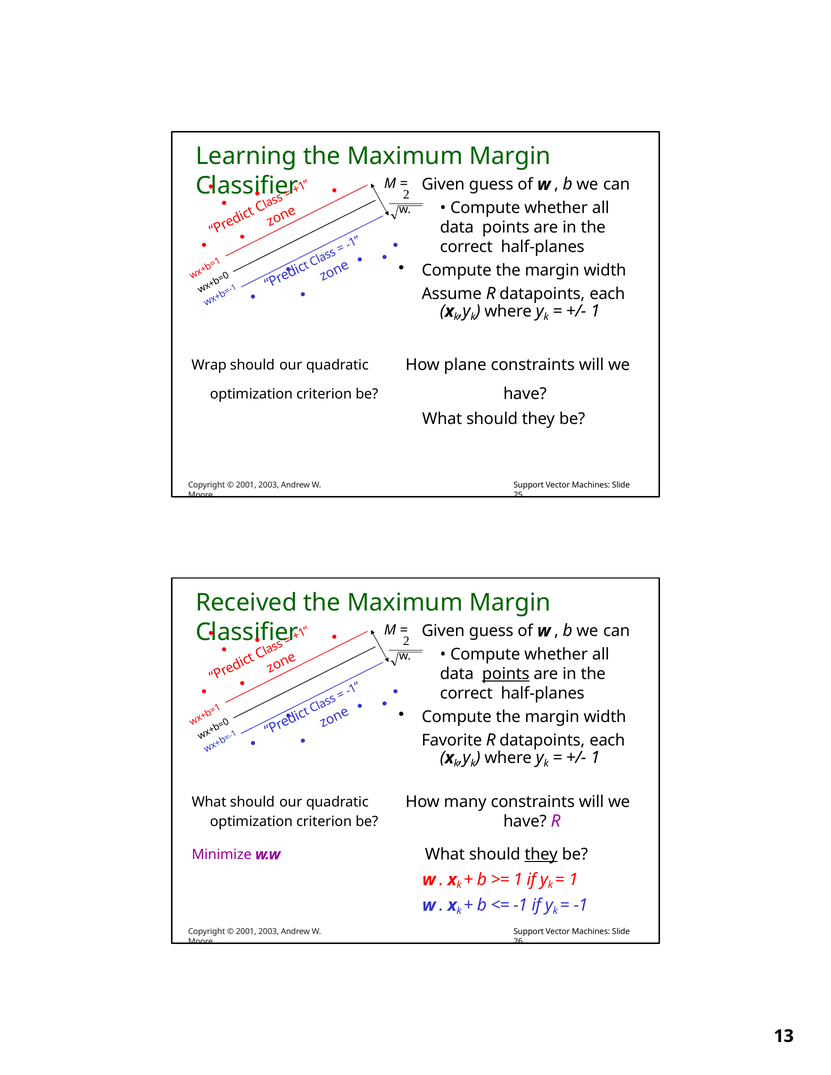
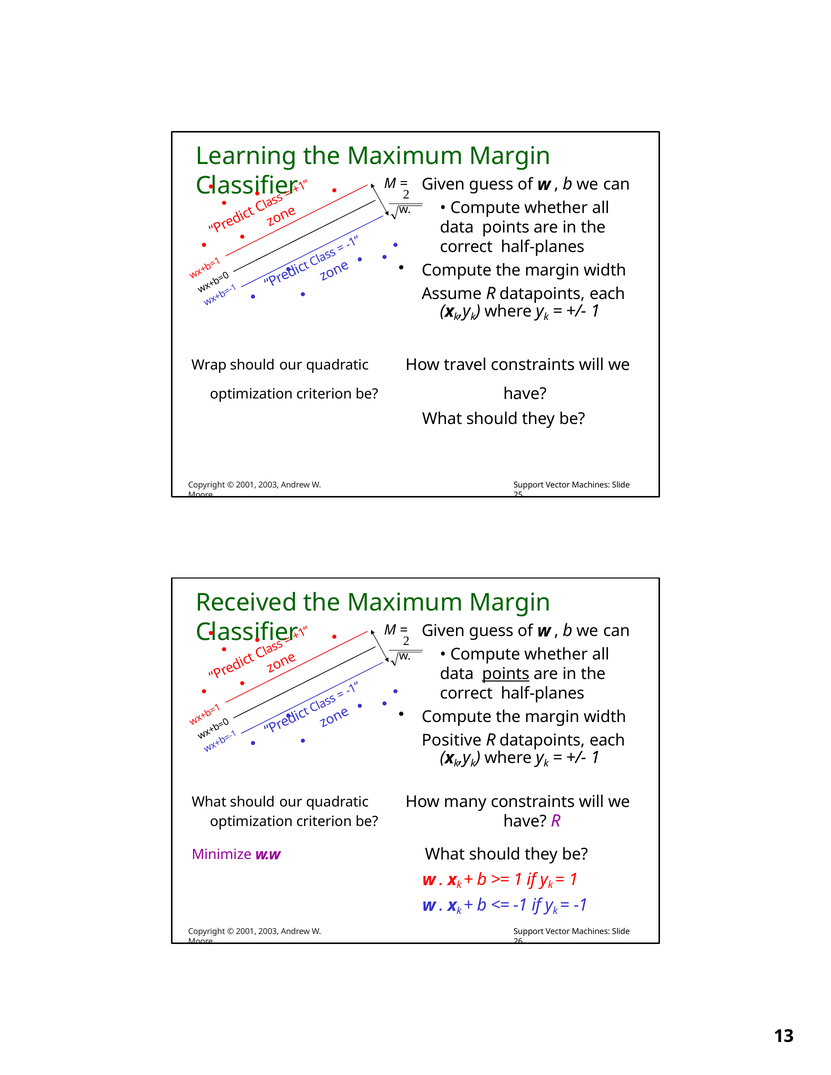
plane: plane -> travel
Favorite: Favorite -> Positive
they at (541, 855) underline: present -> none
